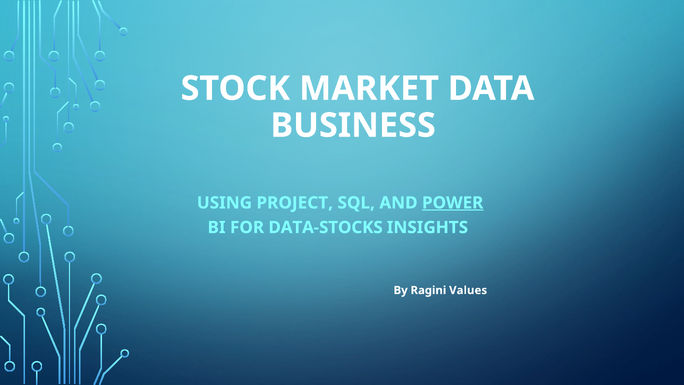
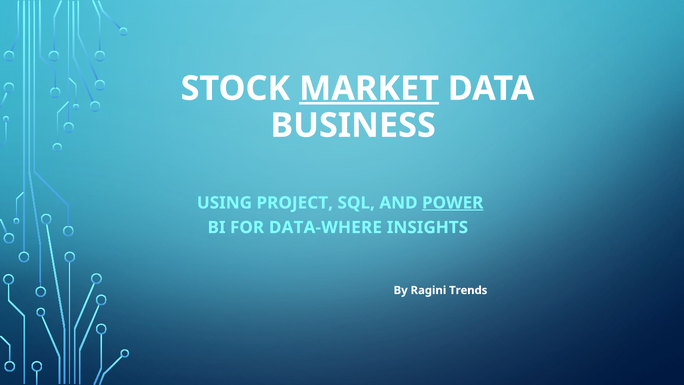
MARKET underline: none -> present
DATA-STOCKS: DATA-STOCKS -> DATA-WHERE
Values: Values -> Trends
